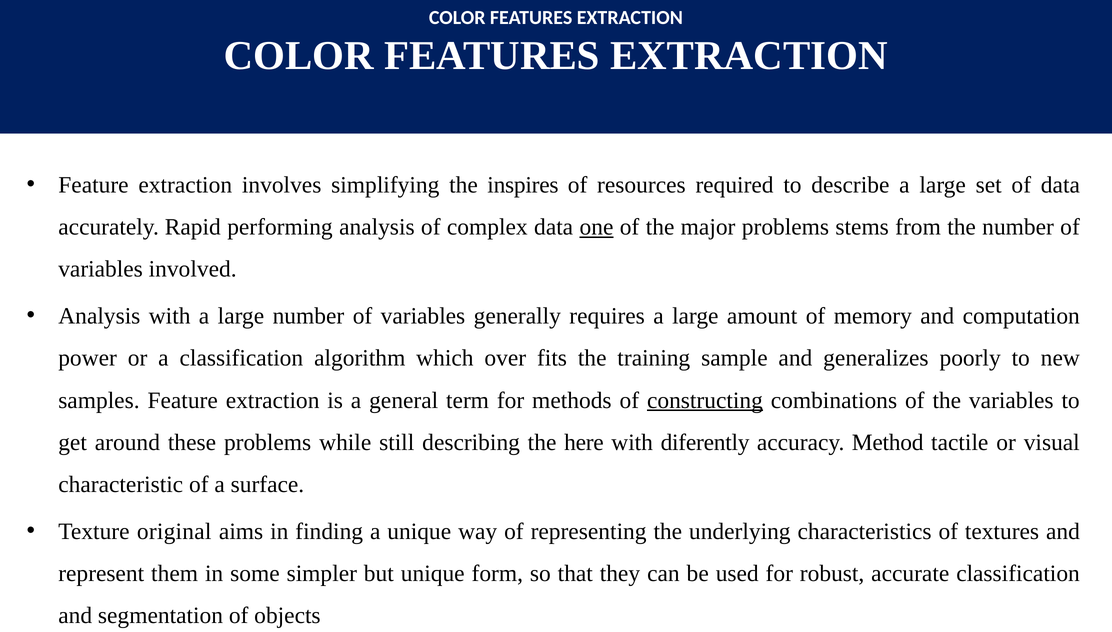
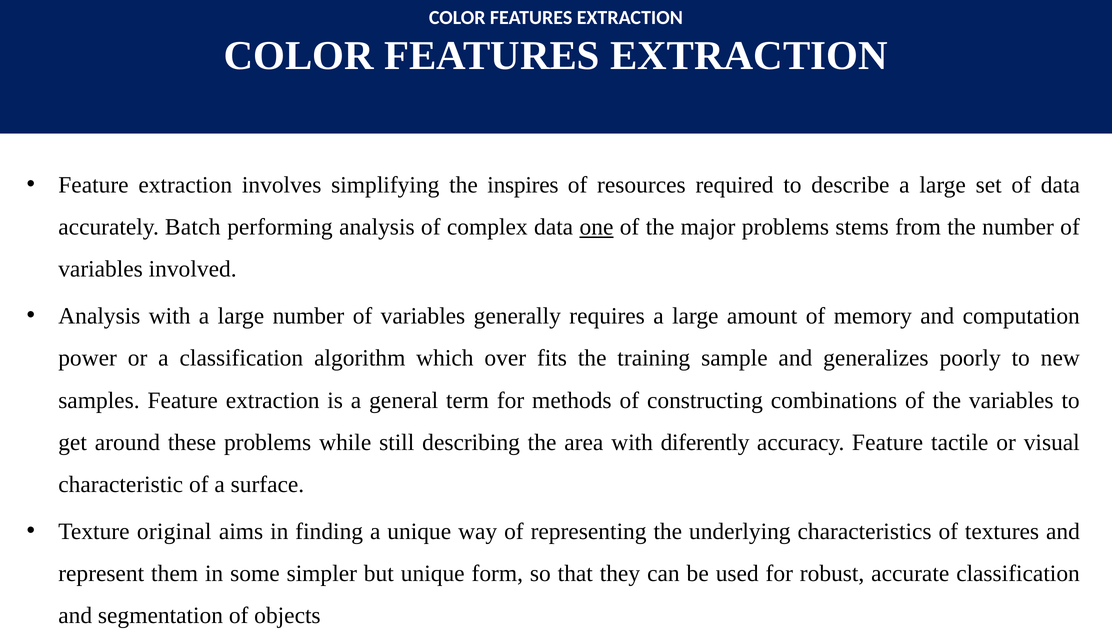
Rapid: Rapid -> Batch
constructing underline: present -> none
here: here -> area
accuracy Method: Method -> Feature
